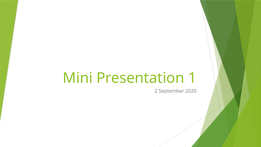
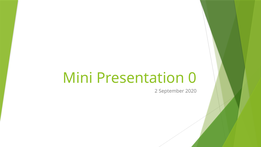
1: 1 -> 0
